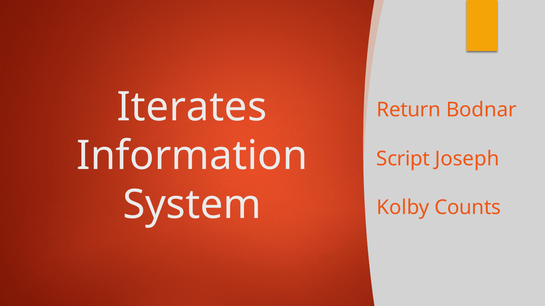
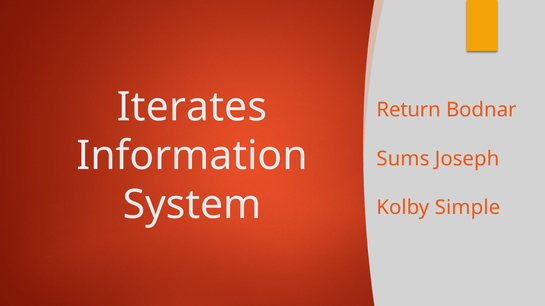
Script: Script -> Sums
Counts: Counts -> Simple
